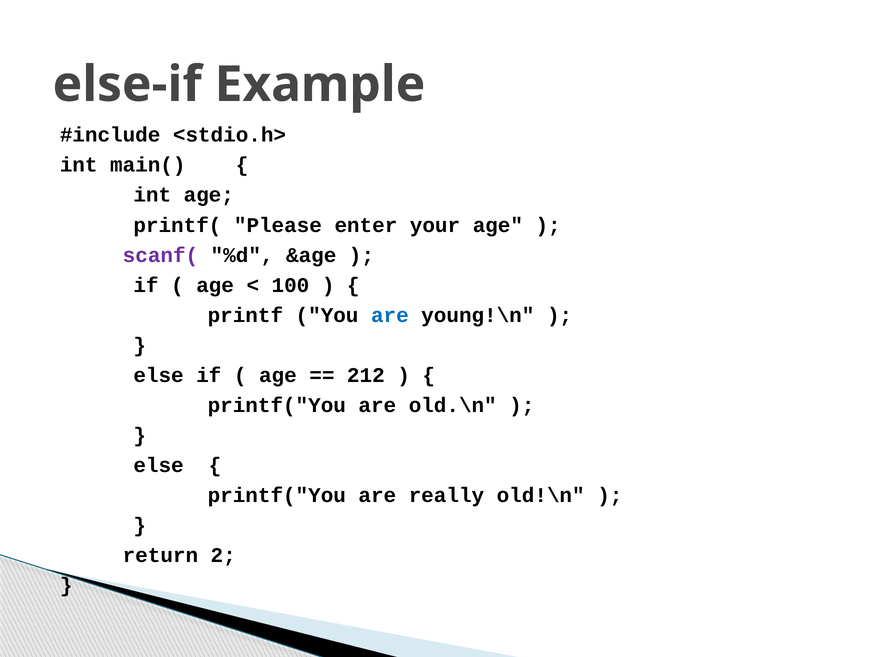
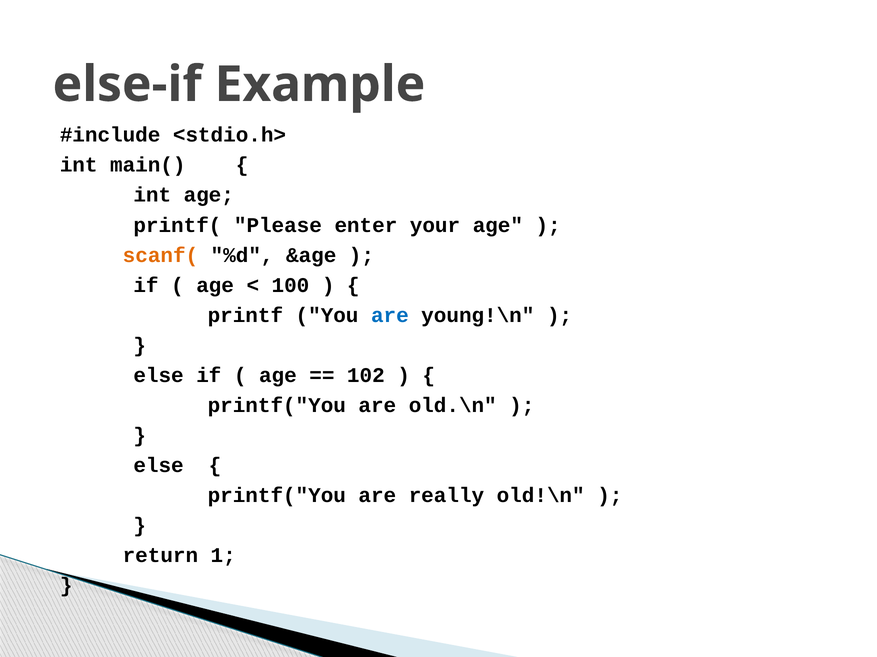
scanf( colour: purple -> orange
212: 212 -> 102
2: 2 -> 1
